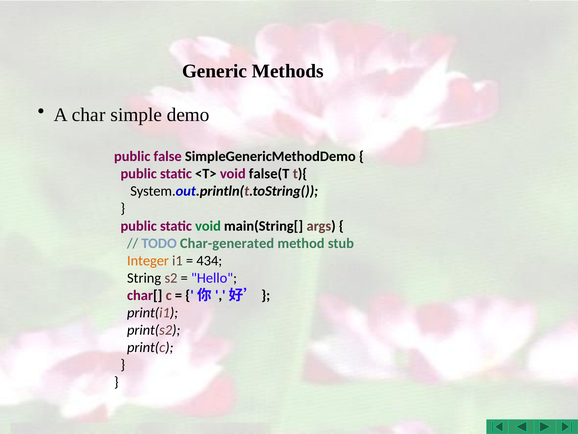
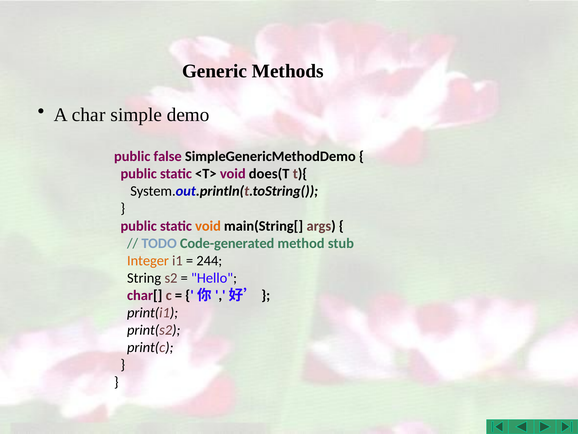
false(T: false(T -> does(T
void at (208, 226) colour: green -> orange
Char-generated: Char-generated -> Code-generated
434: 434 -> 244
